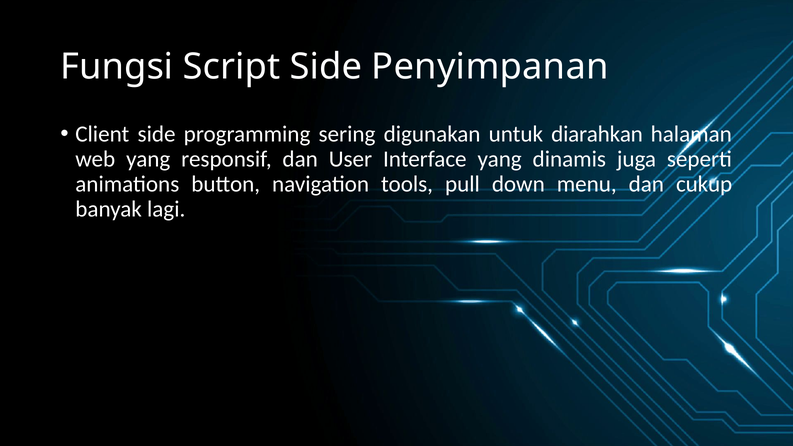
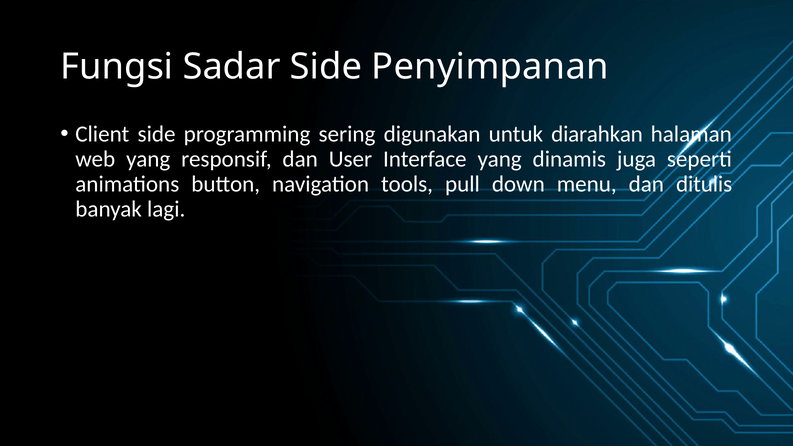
Script: Script -> Sadar
cukup: cukup -> ditulis
